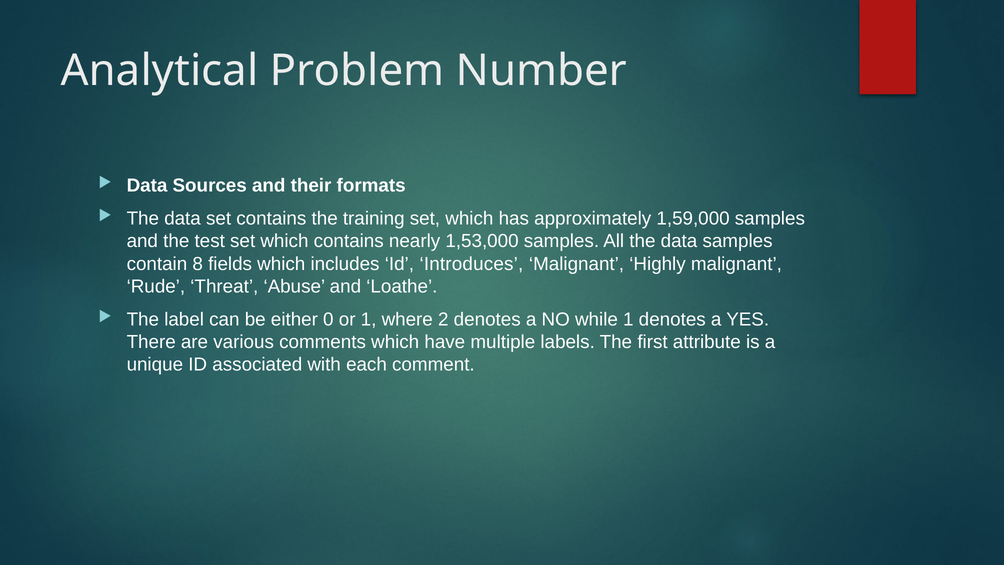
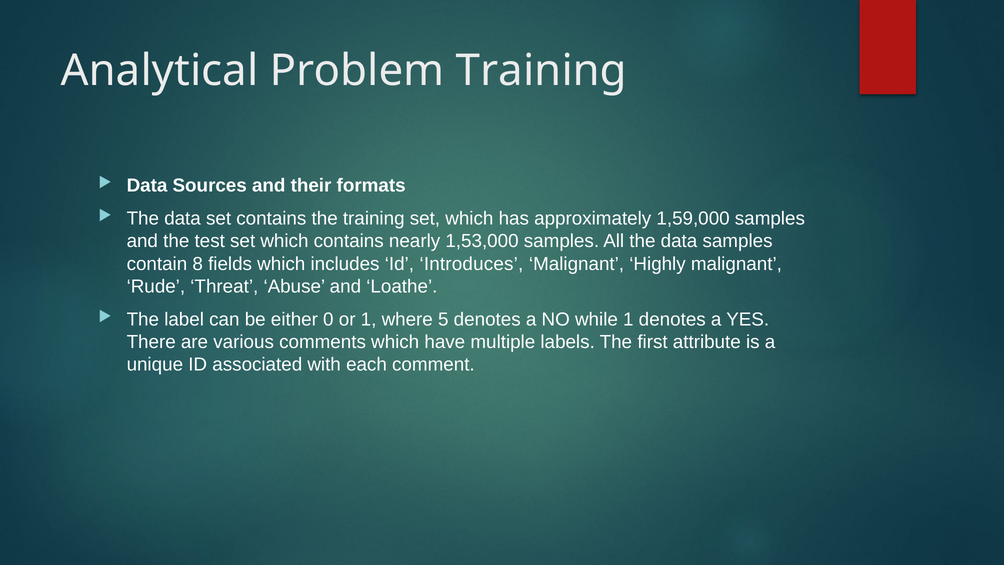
Problem Number: Number -> Training
2: 2 -> 5
